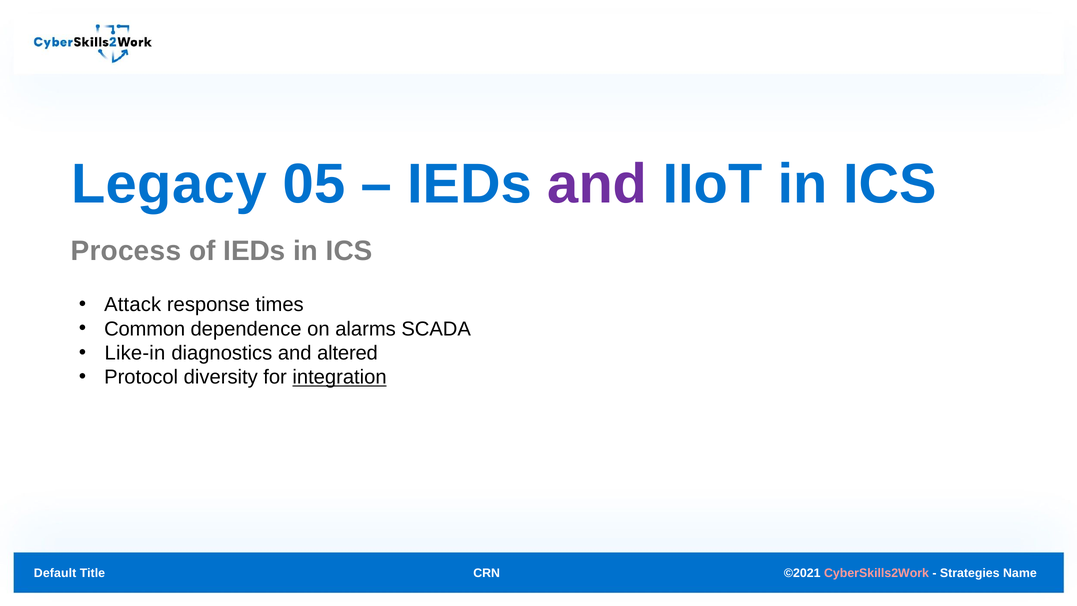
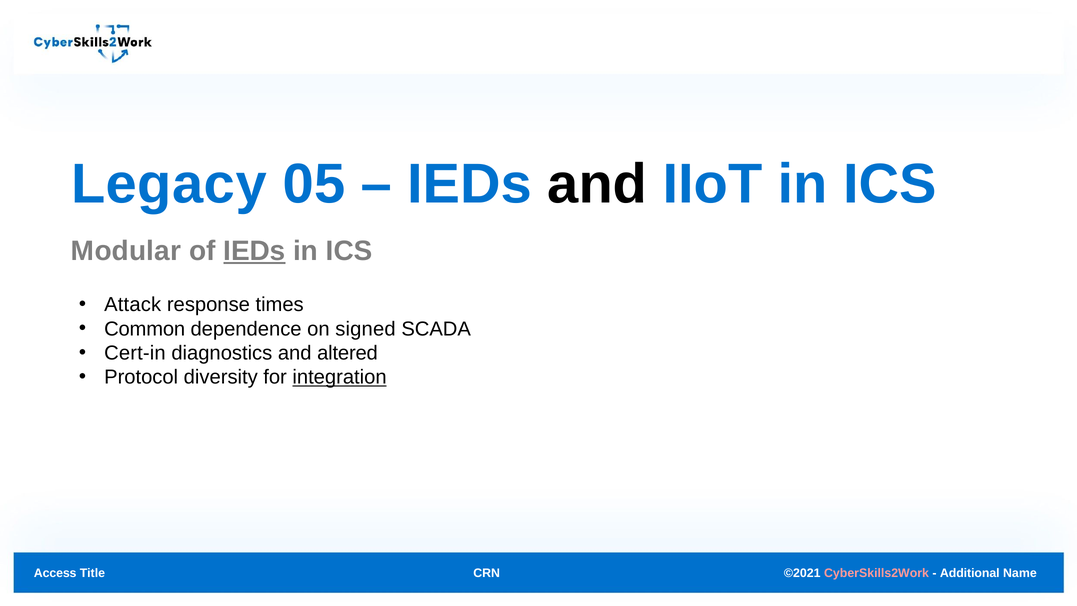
and at (597, 184) colour: purple -> black
Process: Process -> Modular
IEDs at (254, 251) underline: none -> present
alarms: alarms -> signed
Like-in: Like-in -> Cert-in
Default: Default -> Access
Strategies: Strategies -> Additional
